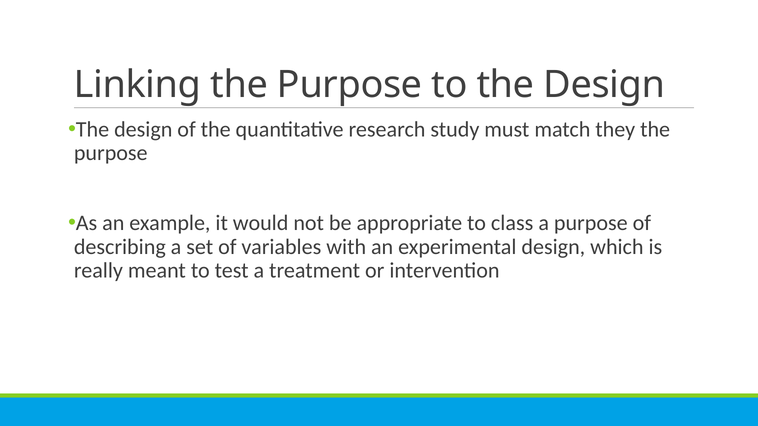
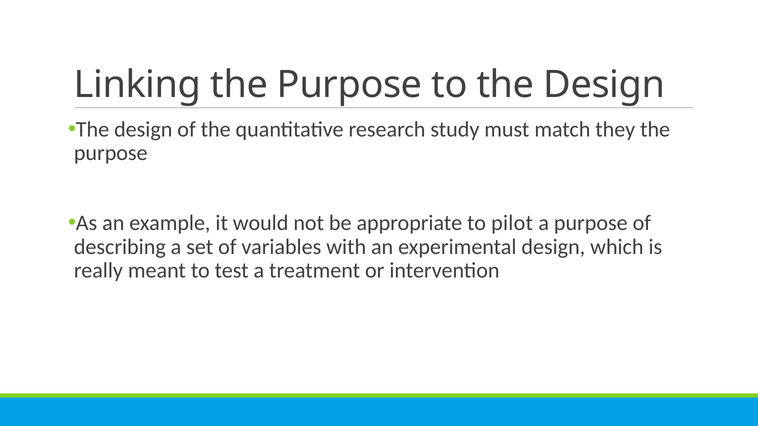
class: class -> pilot
